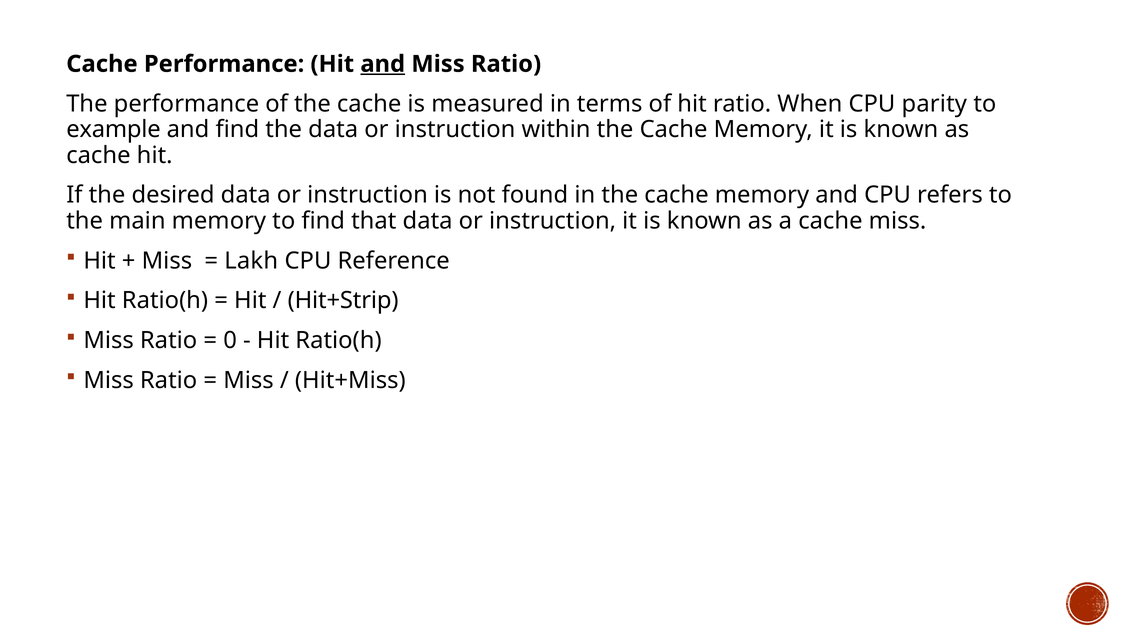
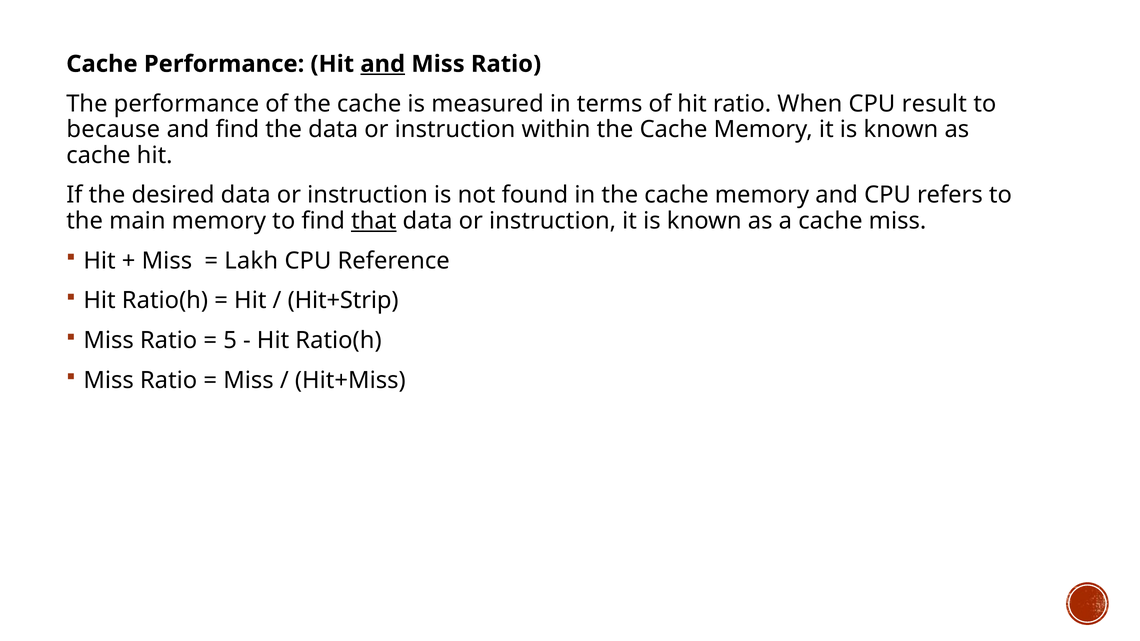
parity: parity -> result
example: example -> because
that underline: none -> present
0: 0 -> 5
